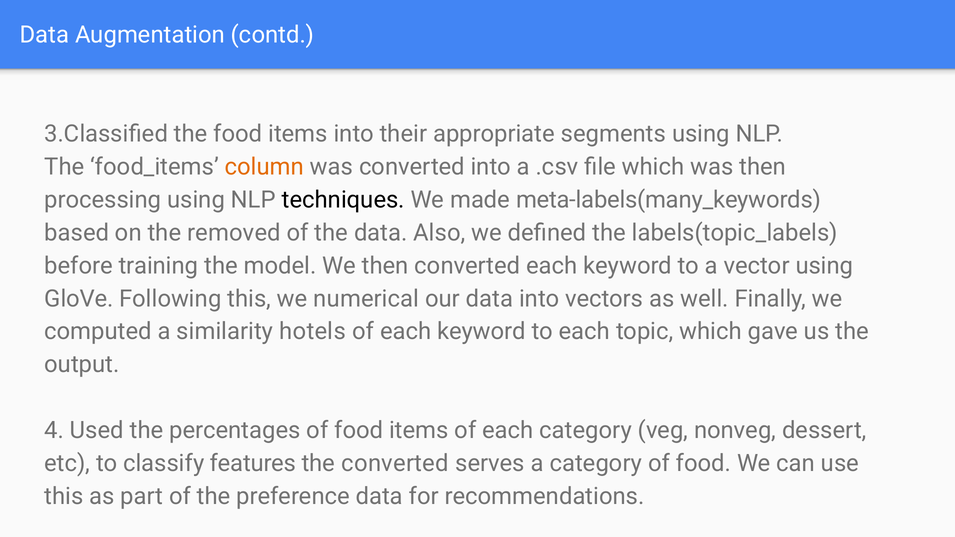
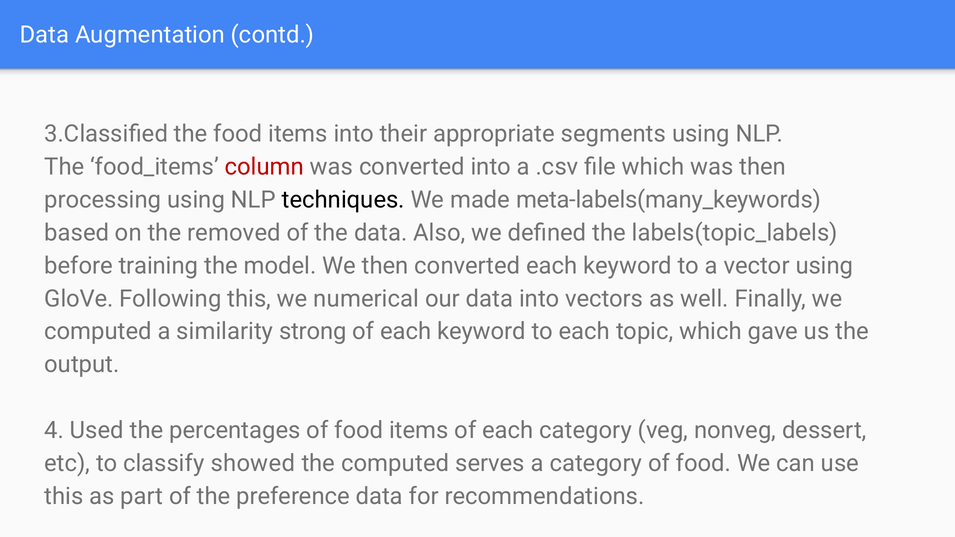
column colour: orange -> red
hotels: hotels -> strong
features: features -> showed
the converted: converted -> computed
